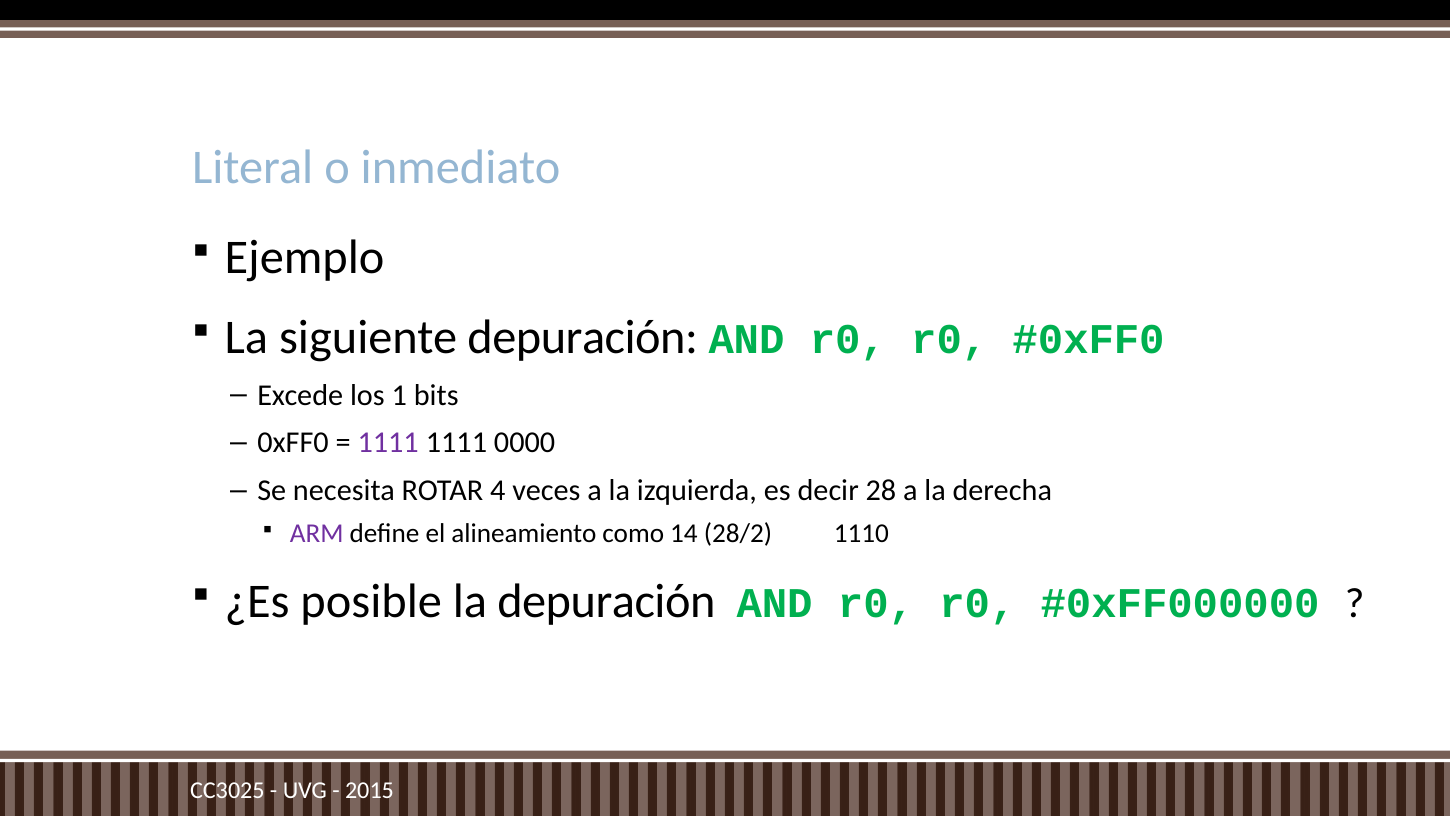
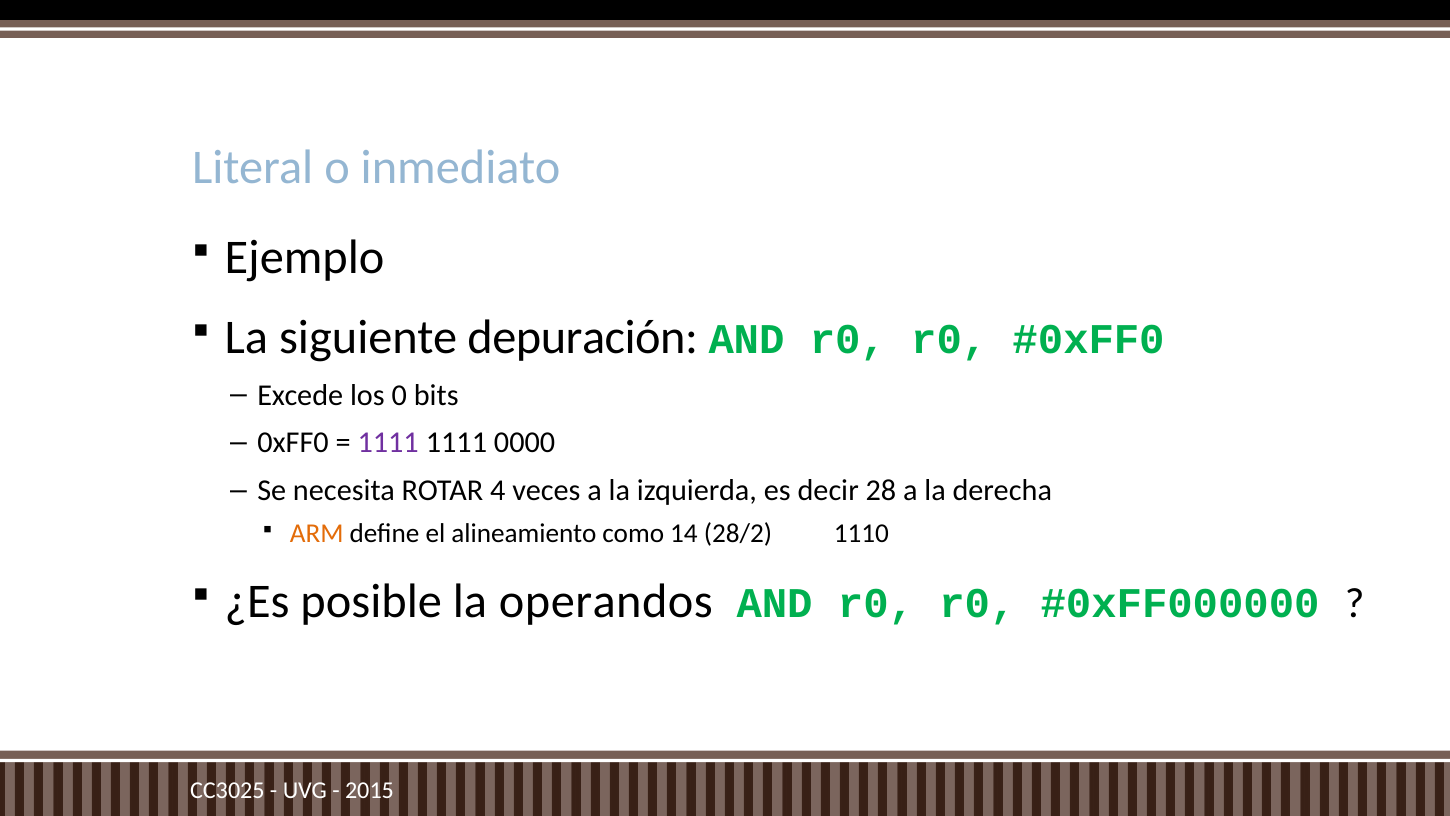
1: 1 -> 0
ARM colour: purple -> orange
la depuración: depuración -> operandos
